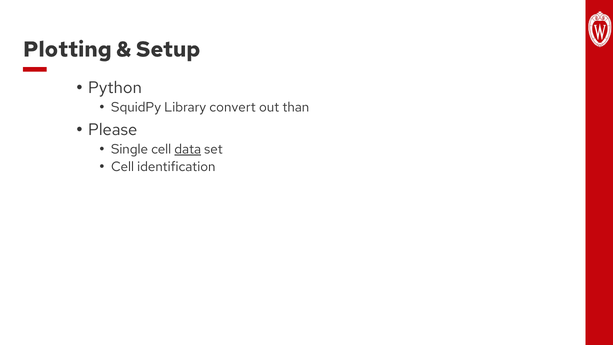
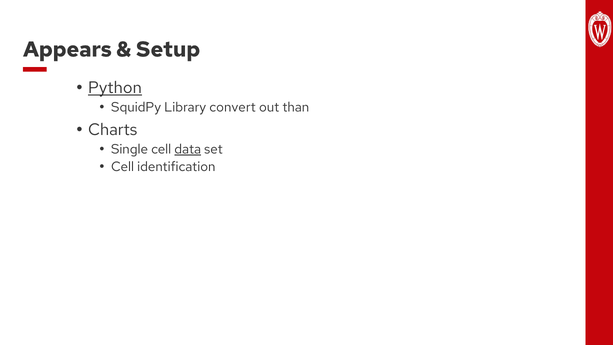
Plotting: Plotting -> Appears
Python underline: none -> present
Please: Please -> Charts
